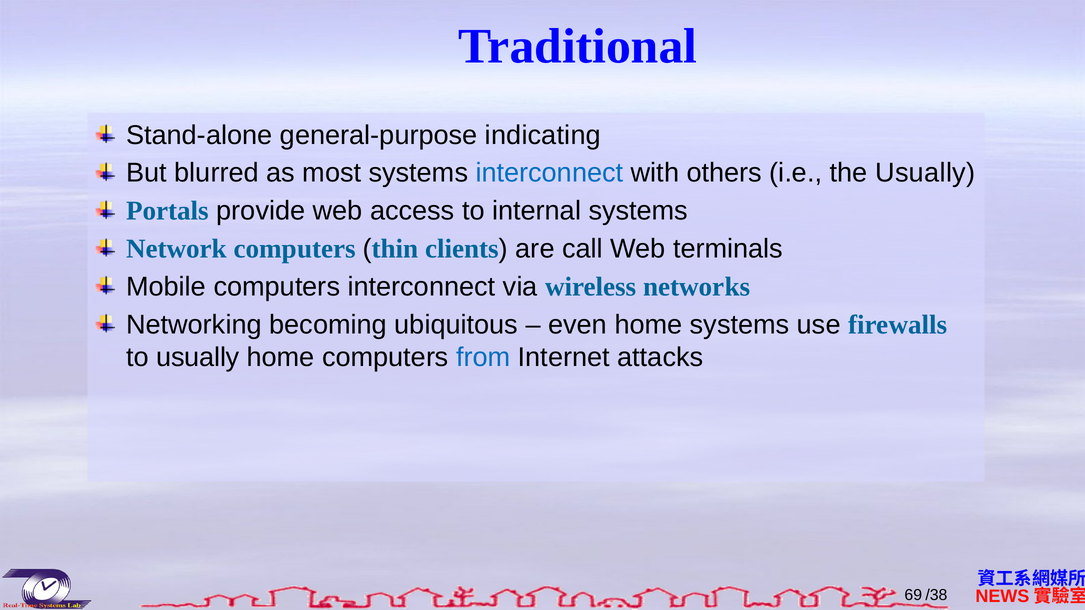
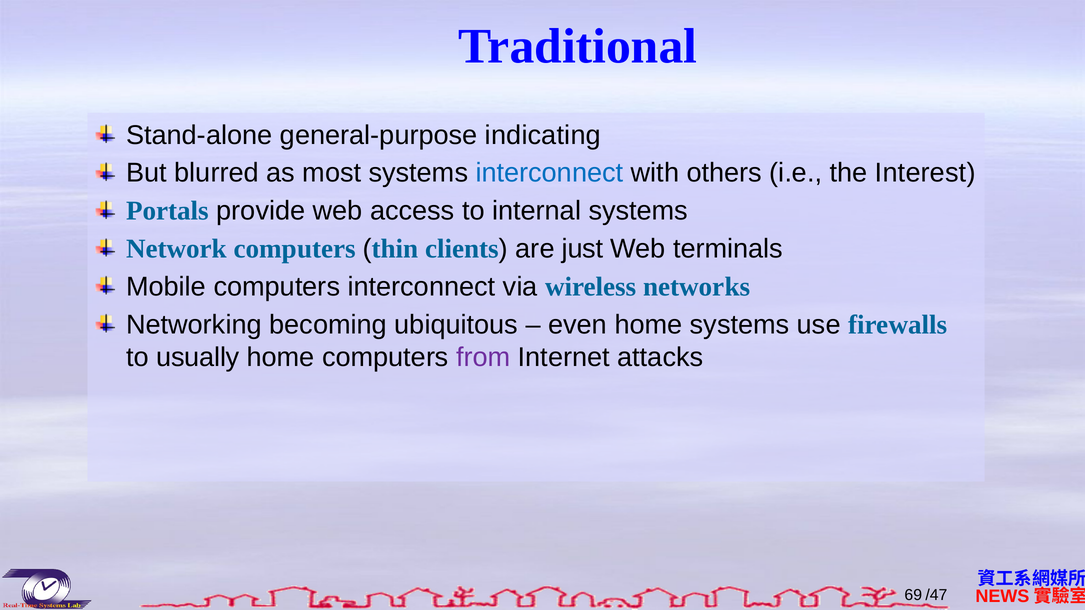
the Usually: Usually -> Interest
call: call -> just
from colour: blue -> purple
/38: /38 -> /47
